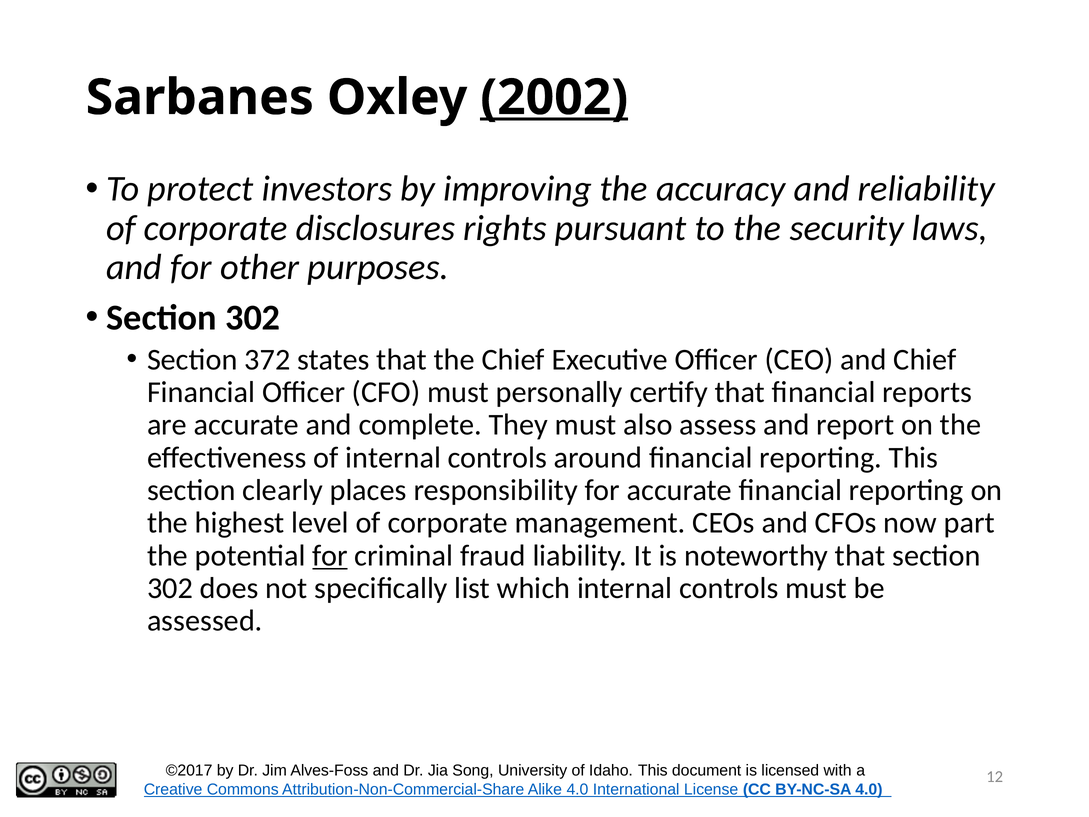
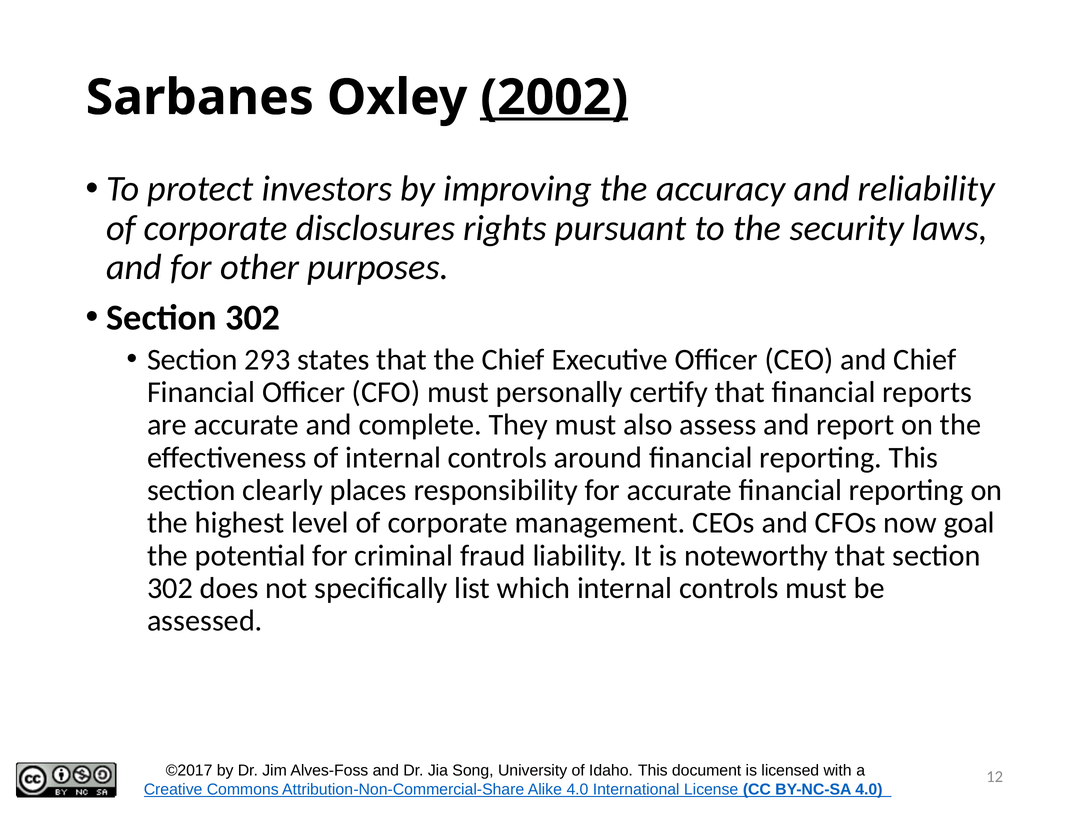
372: 372 -> 293
part: part -> goal
for at (330, 555) underline: present -> none
